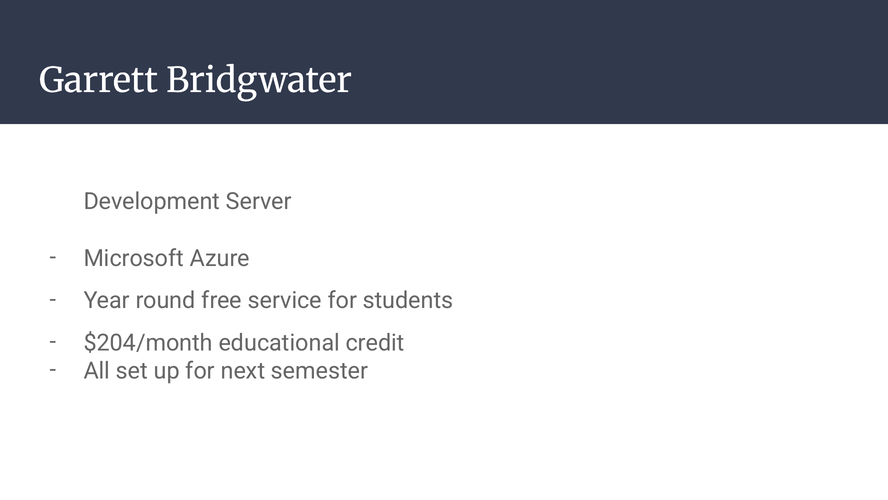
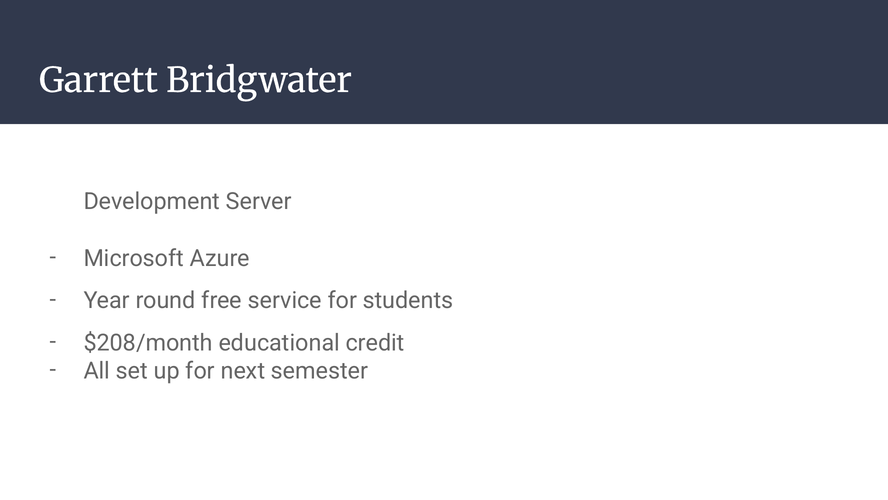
$204/month: $204/month -> $208/month
